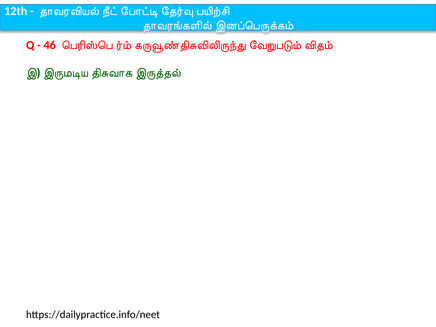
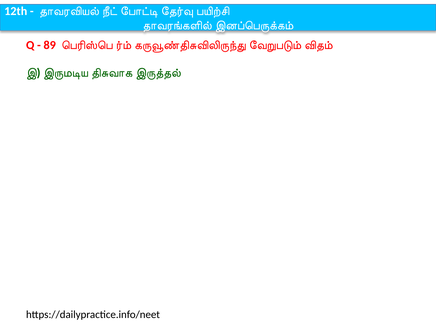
46: 46 -> 89
